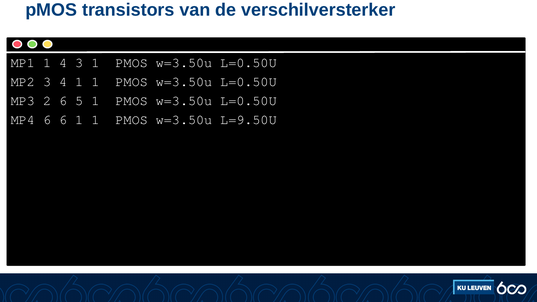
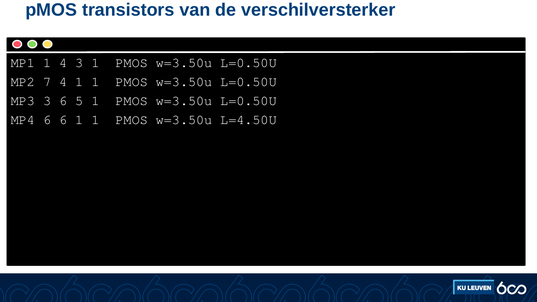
MP2 3: 3 -> 7
MP3 2: 2 -> 3
L=9.50U: L=9.50U -> L=4.50U
